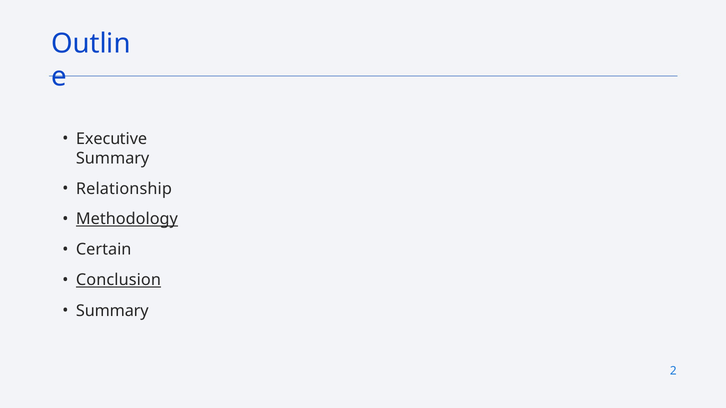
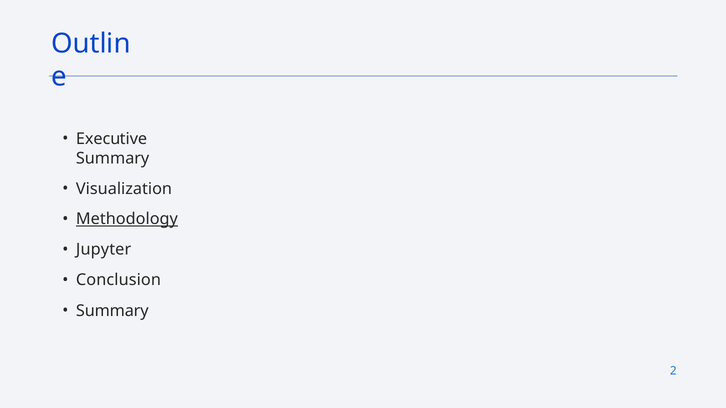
Relationship: Relationship -> Visualization
Certain: Certain -> Jupyter
Conclusion underline: present -> none
